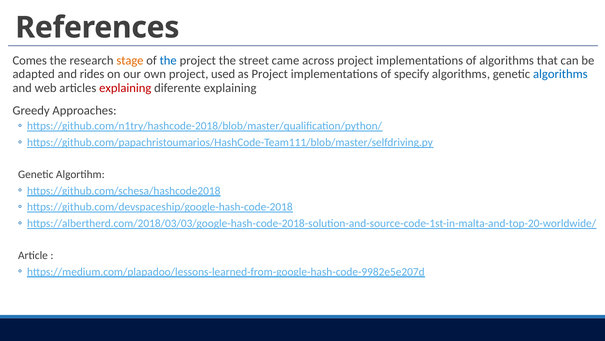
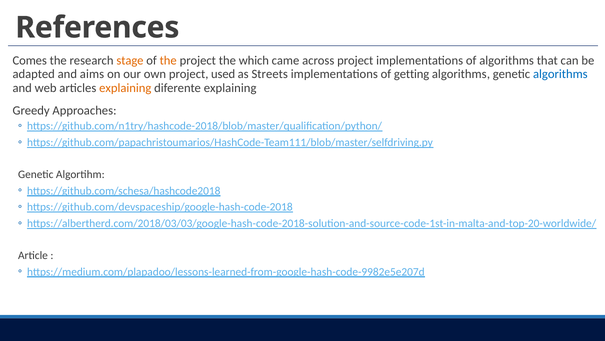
the at (168, 61) colour: blue -> orange
street: street -> which
rides: rides -> aims
as Project: Project -> Streets
specify: specify -> getting
explaining at (125, 88) colour: red -> orange
